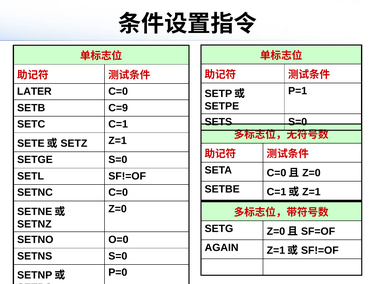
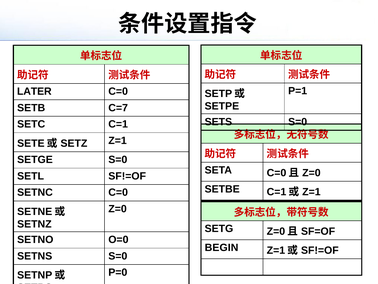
C=9: C=9 -> C=7
AGAIN: AGAIN -> BEGIN
